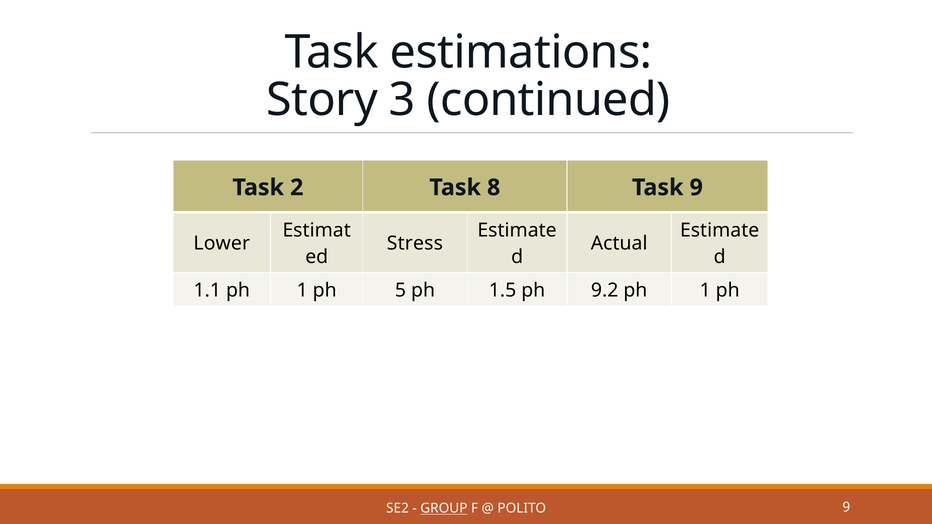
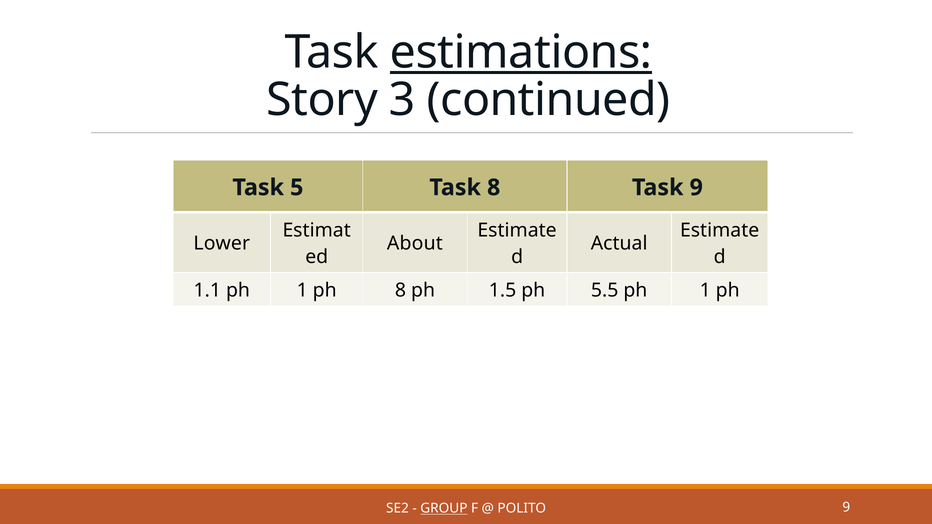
estimations underline: none -> present
2: 2 -> 5
Stress: Stress -> About
ph 5: 5 -> 8
9.2: 9.2 -> 5.5
